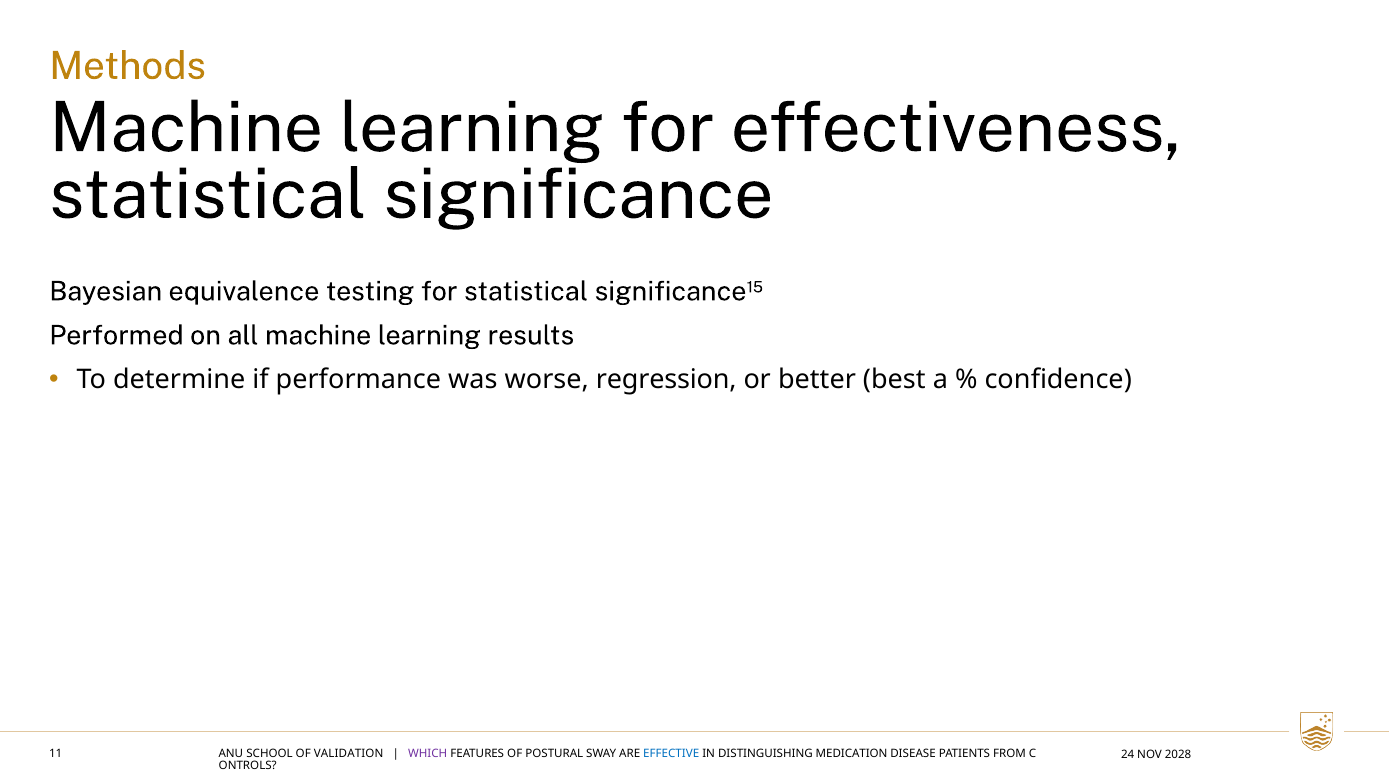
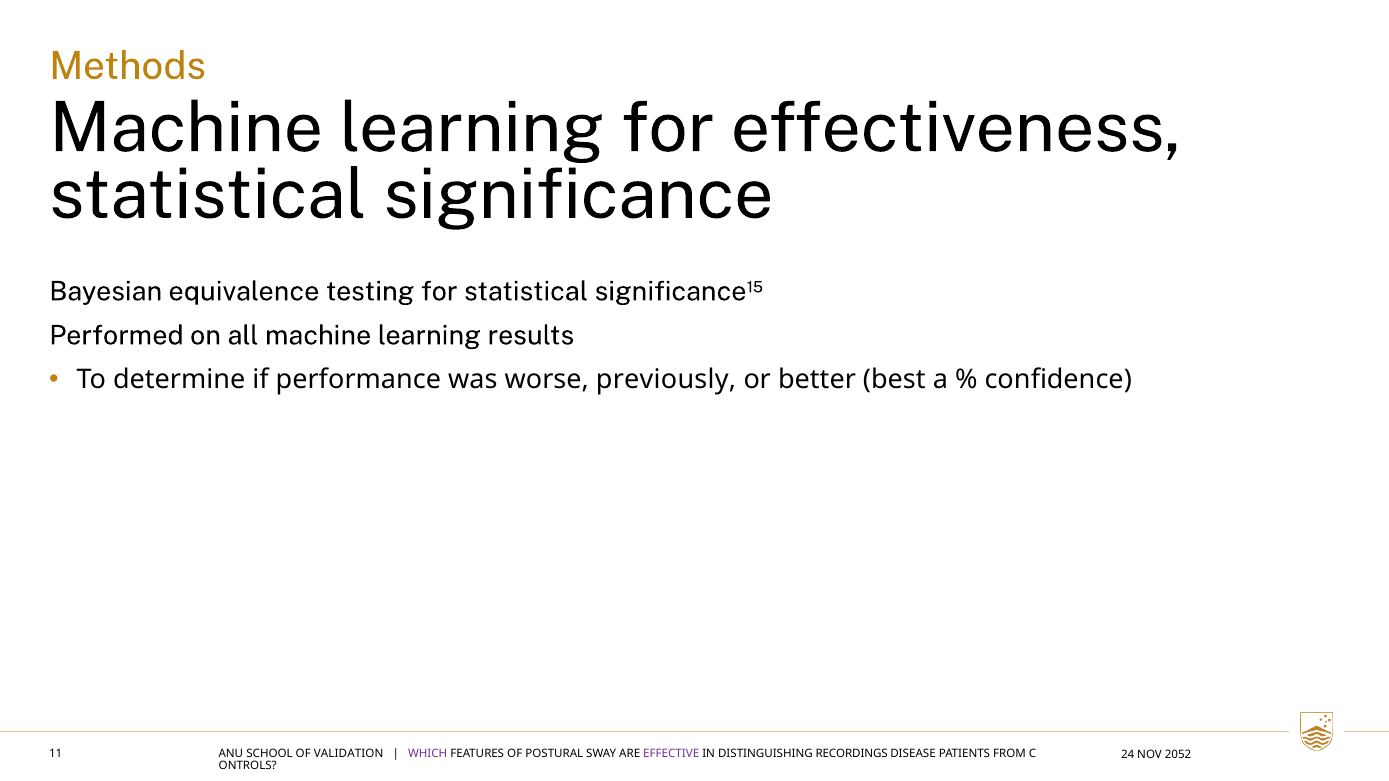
regression: regression -> previously
EFFECTIVE colour: blue -> purple
MEDICATION: MEDICATION -> RECORDINGS
2028: 2028 -> 2052
